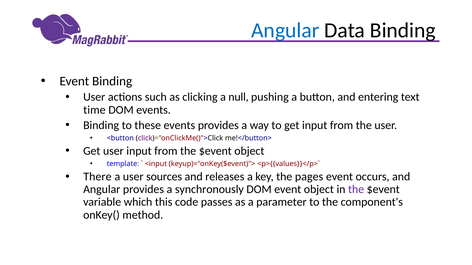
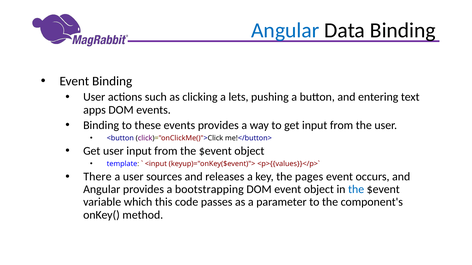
null: null -> lets
time: time -> apps
synchronously: synchronously -> bootstrapping
the at (356, 190) colour: purple -> blue
